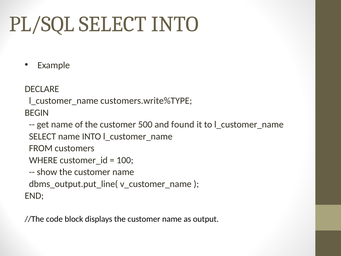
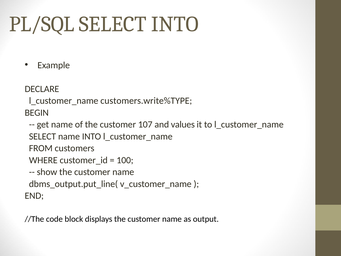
500: 500 -> 107
found: found -> values
